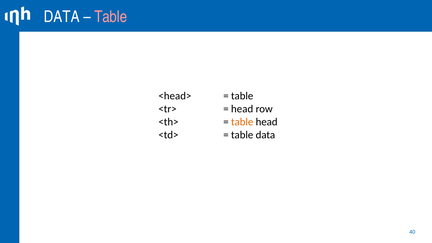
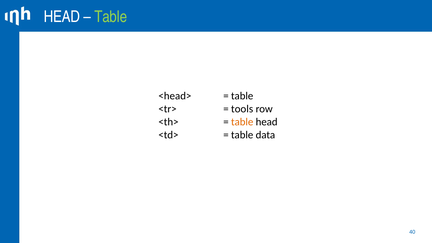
DATA at (62, 17): DATA -> HEAD
Table at (111, 17) colour: pink -> light green
head at (242, 109): head -> tools
